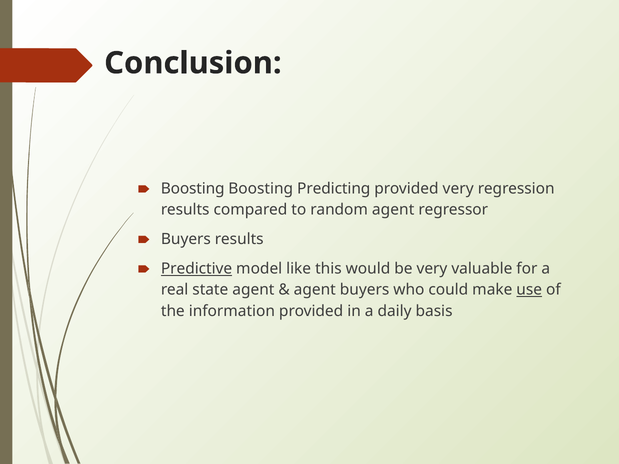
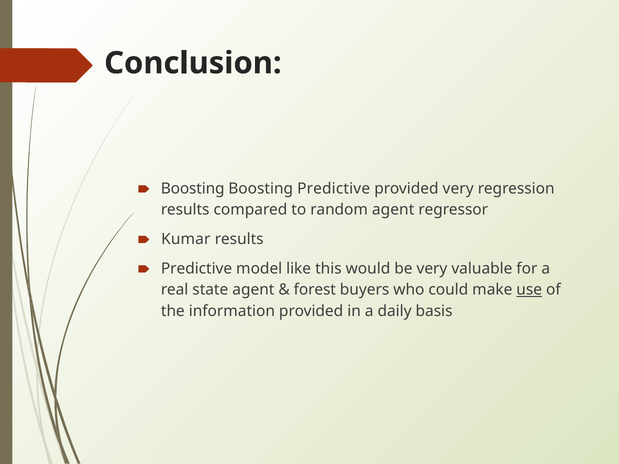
Boosting Predicting: Predicting -> Predictive
Buyers at (186, 239): Buyers -> Kumar
Predictive at (197, 269) underline: present -> none
agent at (315, 290): agent -> forest
